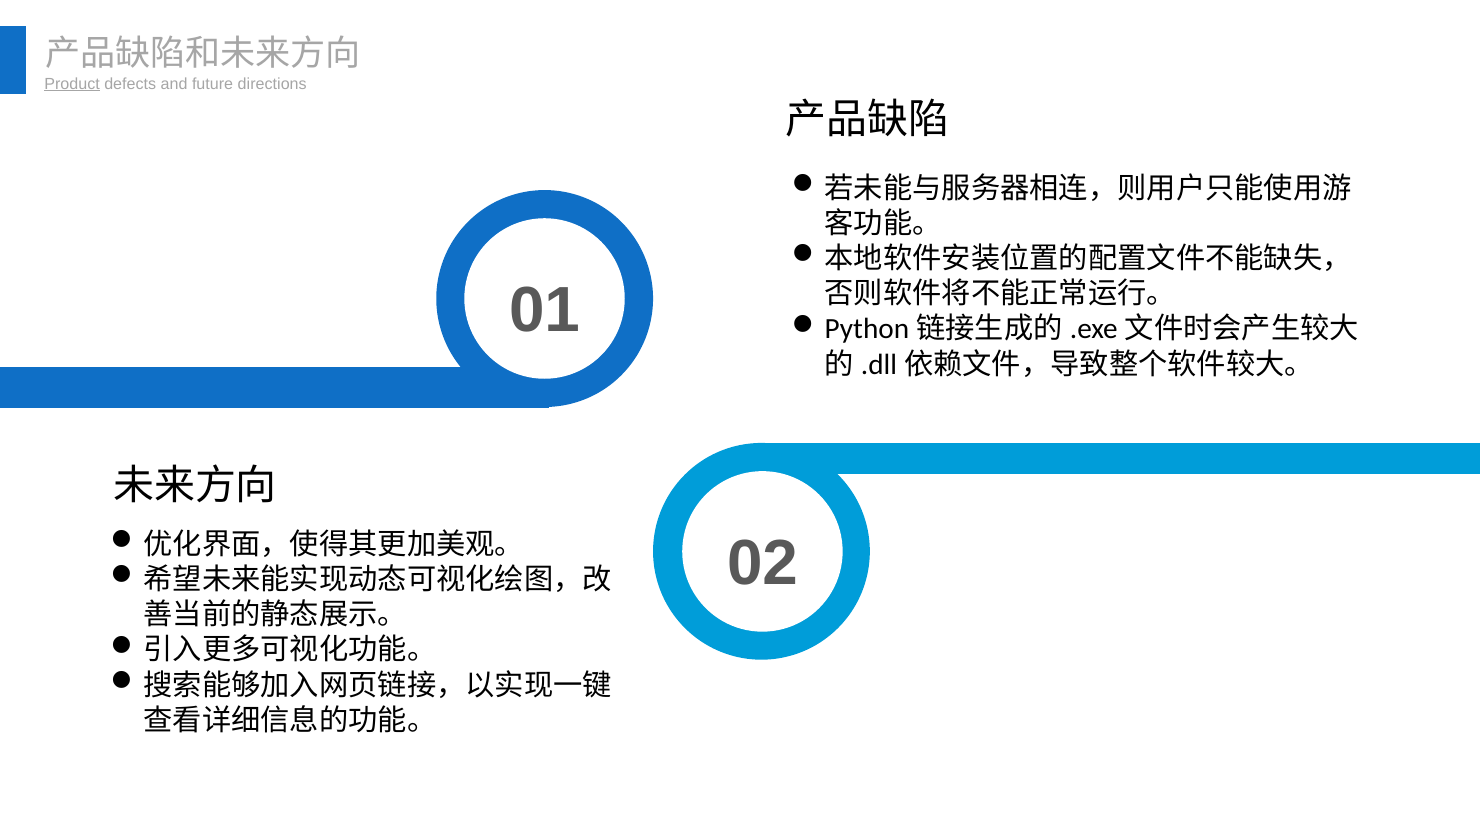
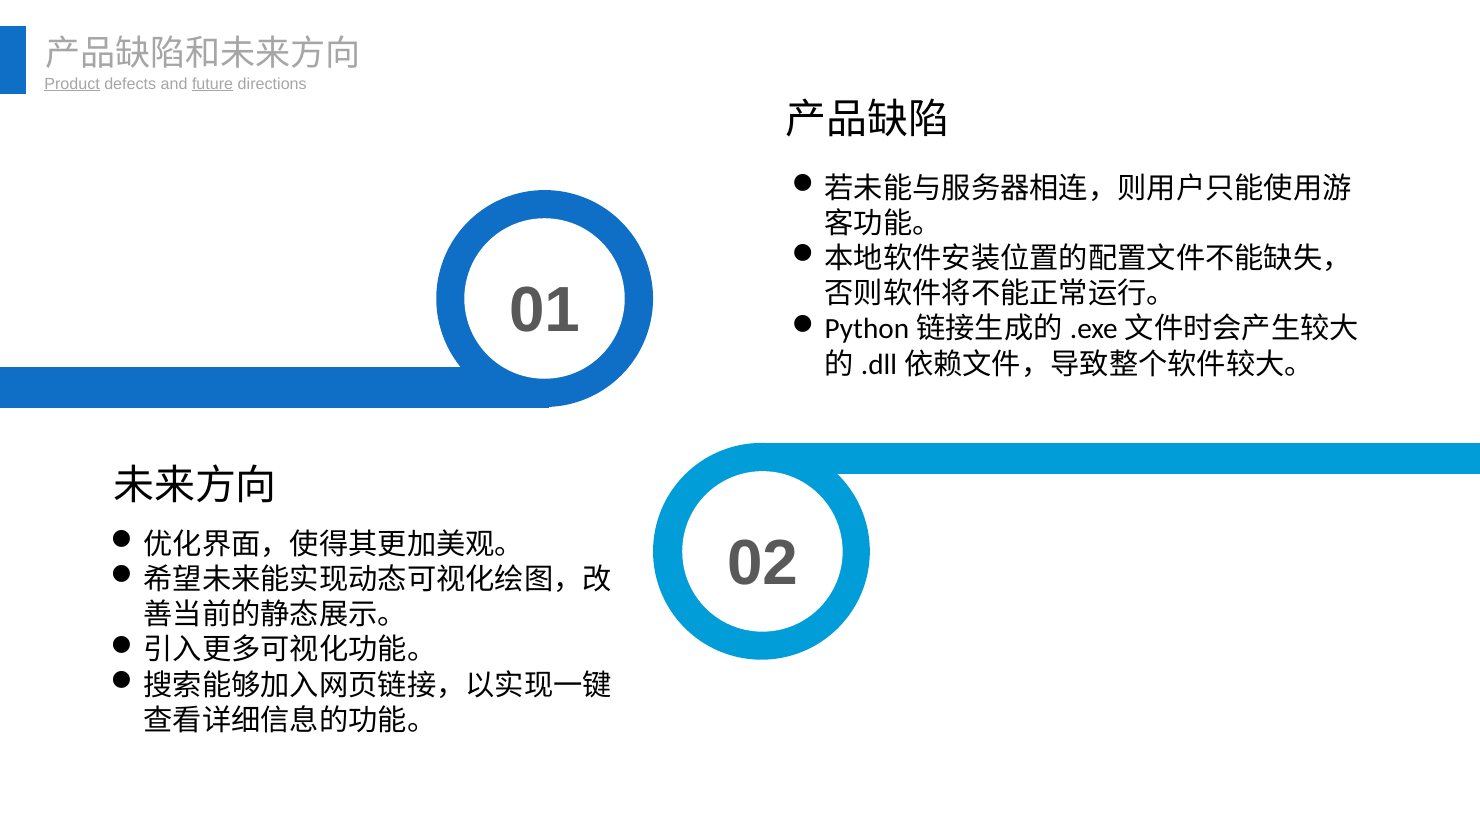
future underline: none -> present
